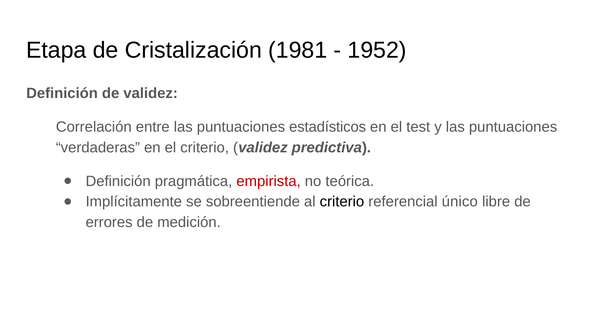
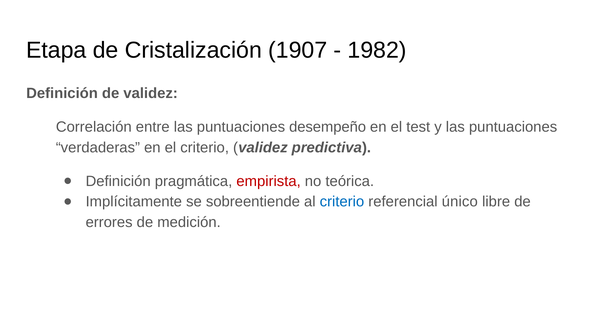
1981: 1981 -> 1907
1952: 1952 -> 1982
estadísticos: estadísticos -> desempeño
criterio at (342, 202) colour: black -> blue
